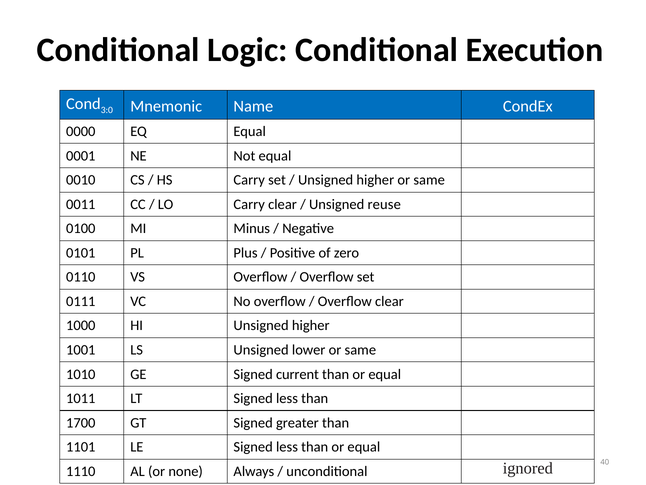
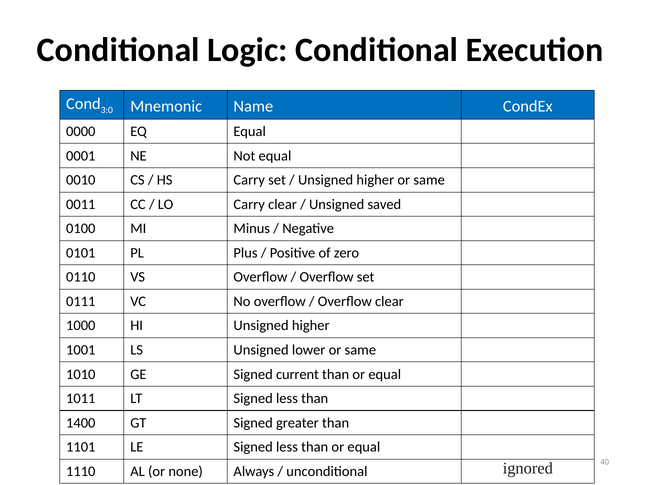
reuse: reuse -> saved
1700: 1700 -> 1400
